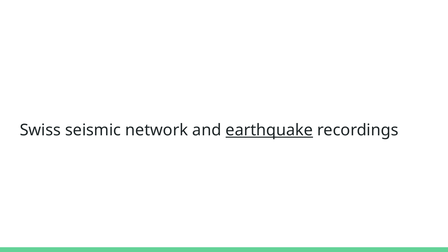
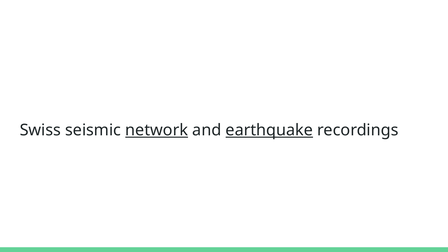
network underline: none -> present
